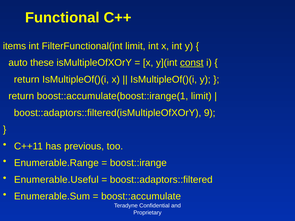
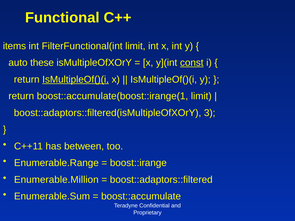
IsMultipleOf()(i at (76, 80) underline: none -> present
9: 9 -> 3
previous: previous -> between
Enumerable.Useful: Enumerable.Useful -> Enumerable.Million
